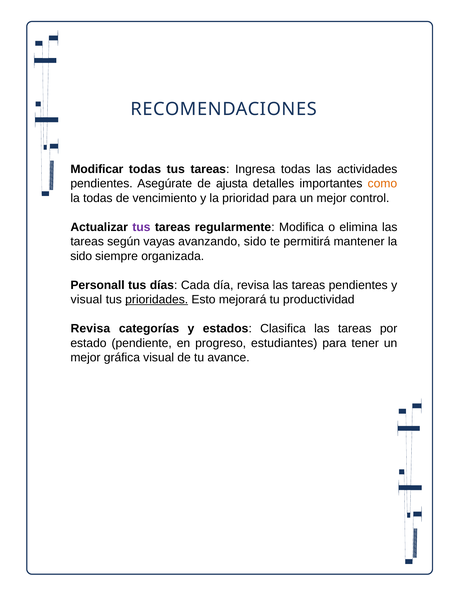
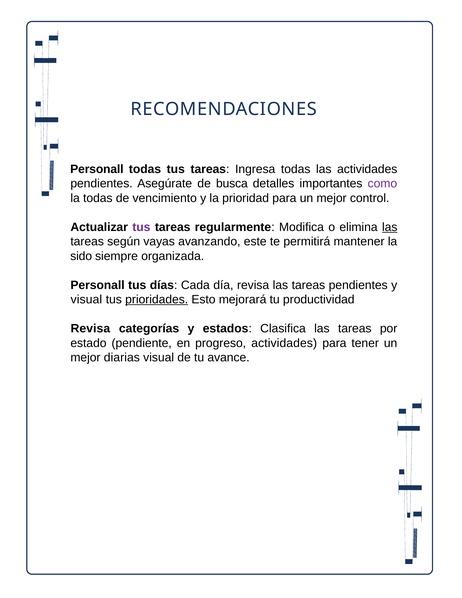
Modificar at (97, 169): Modificar -> Personall
ajusta: ajusta -> busca
como colour: orange -> purple
las at (390, 227) underline: none -> present
avanzando sido: sido -> este
progreso estudiantes: estudiantes -> actividades
gráfica: gráfica -> diarias
